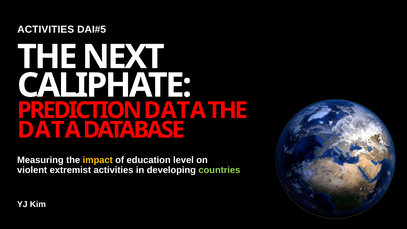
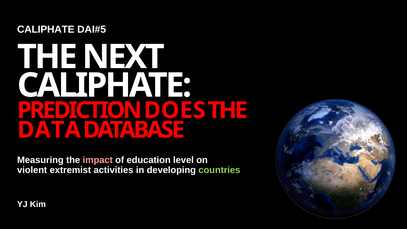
ACTIVITIES at (46, 29): ACTIVITIES -> CALIPHATE
PREDICTION DATA: DATA -> DOES
impact colour: yellow -> pink
